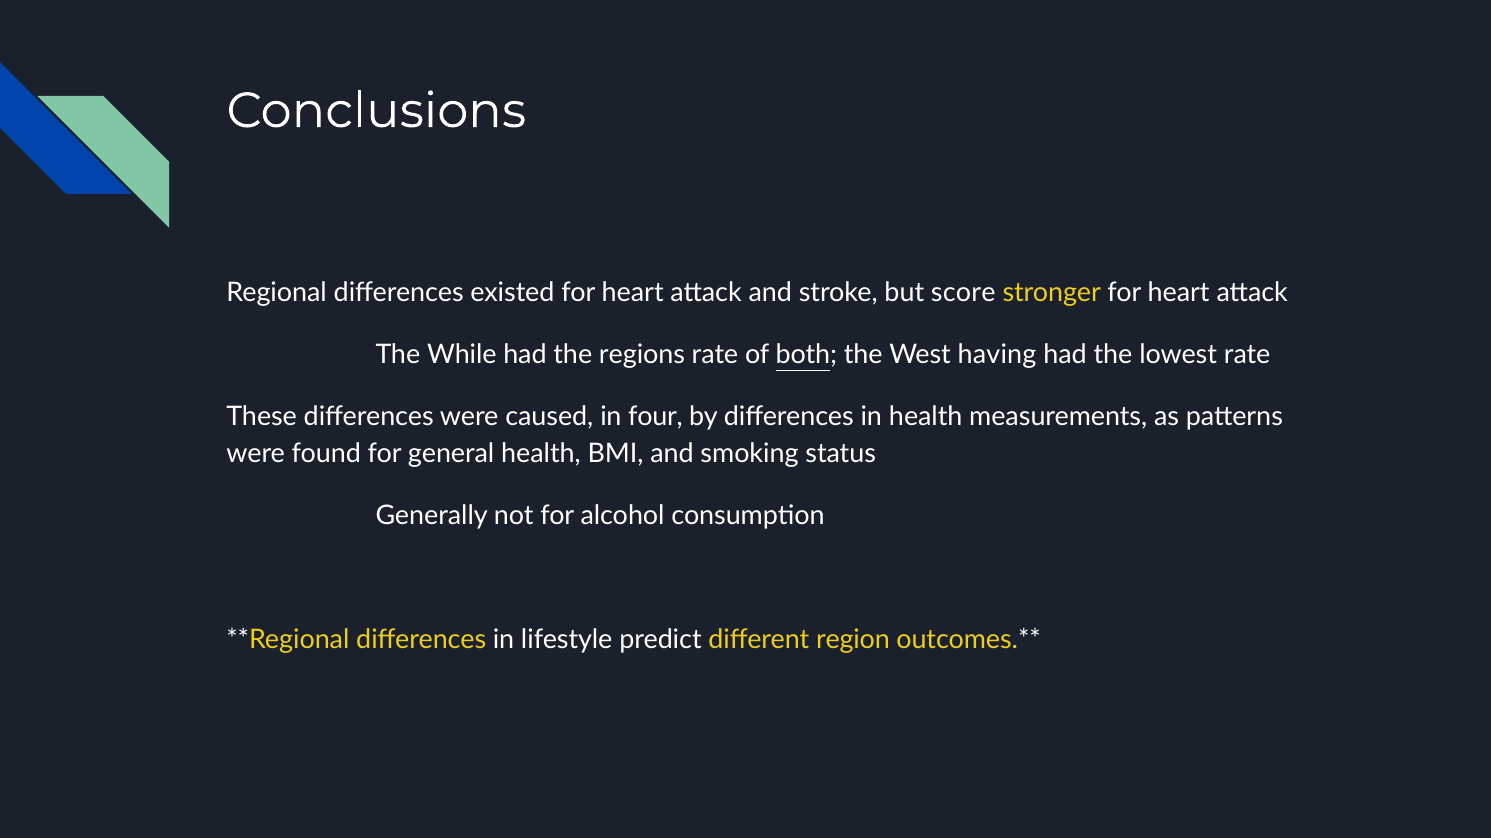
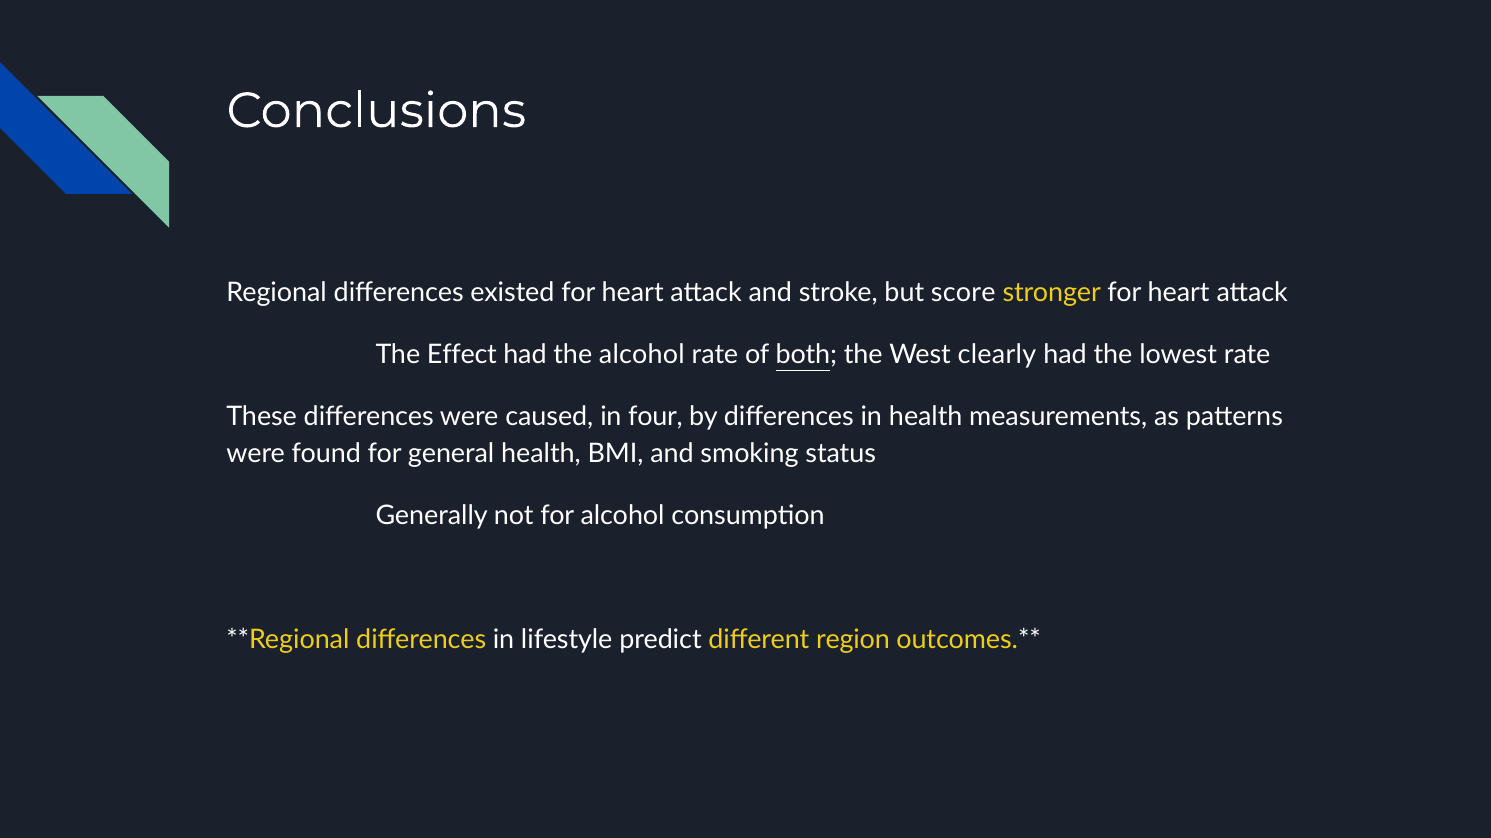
While: While -> Effect
the regions: regions -> alcohol
having: having -> clearly
